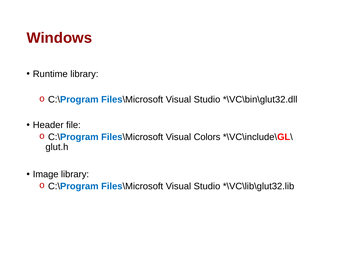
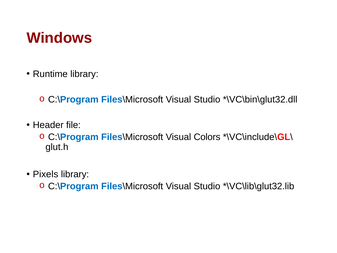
Image: Image -> Pixels
